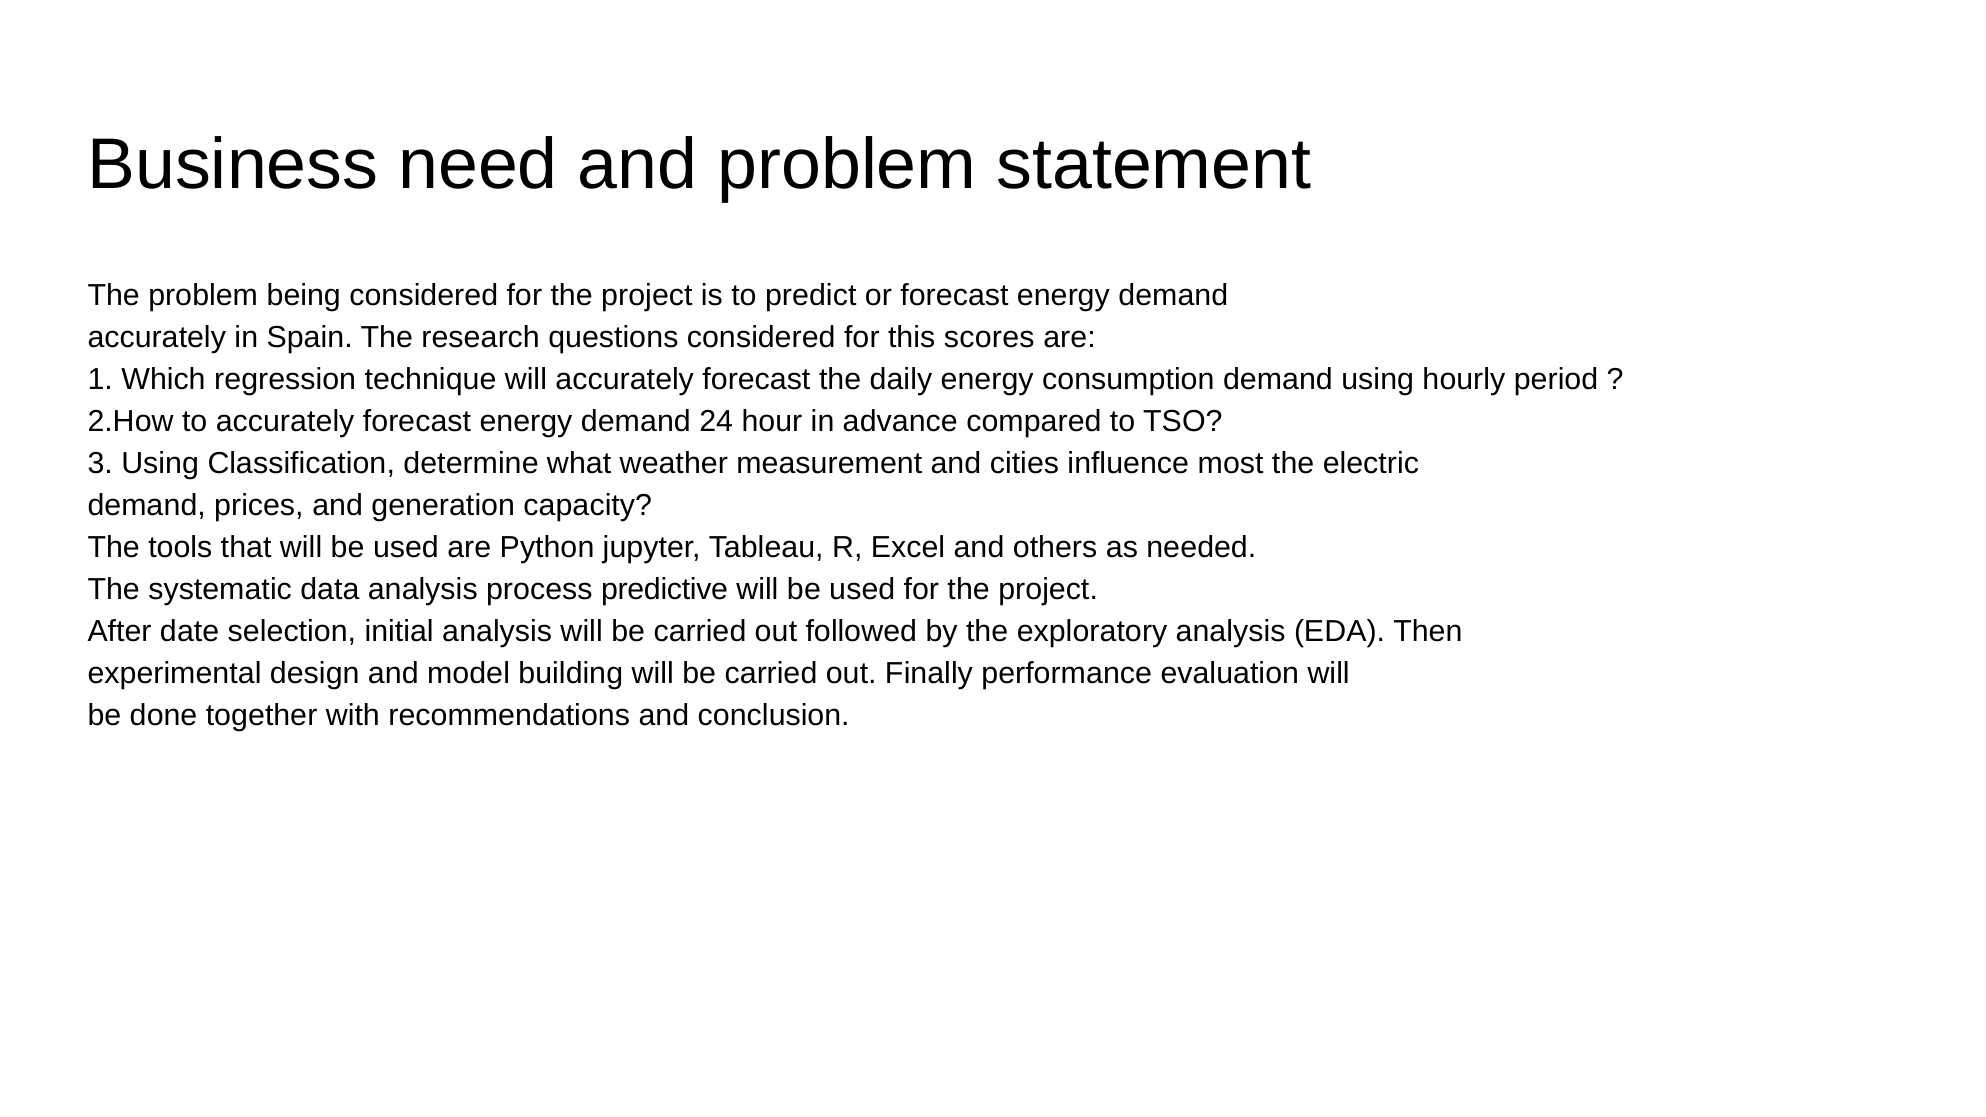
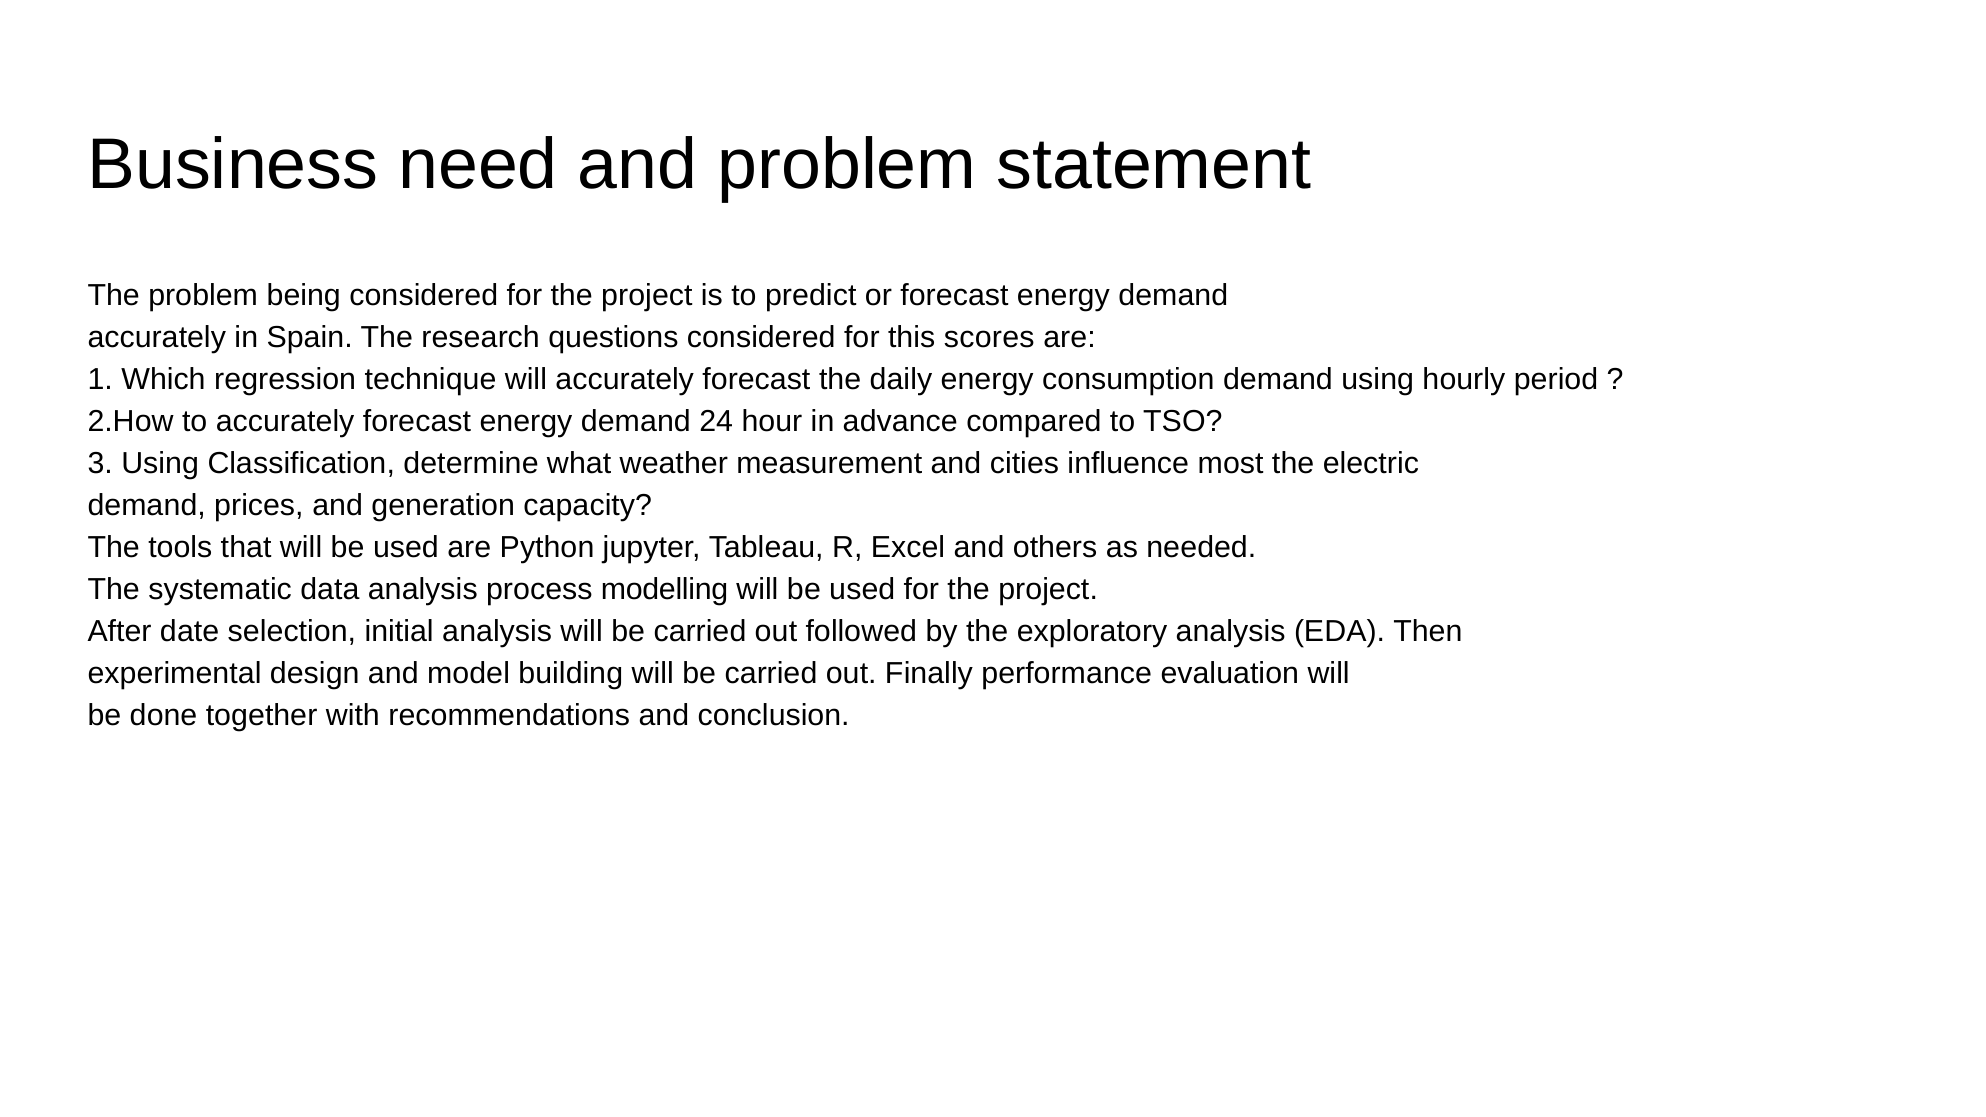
predictive: predictive -> modelling
